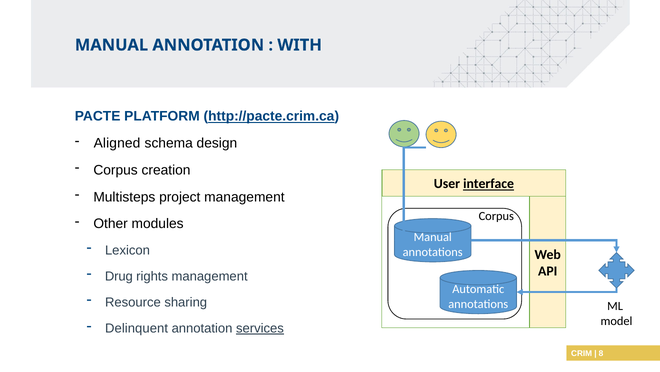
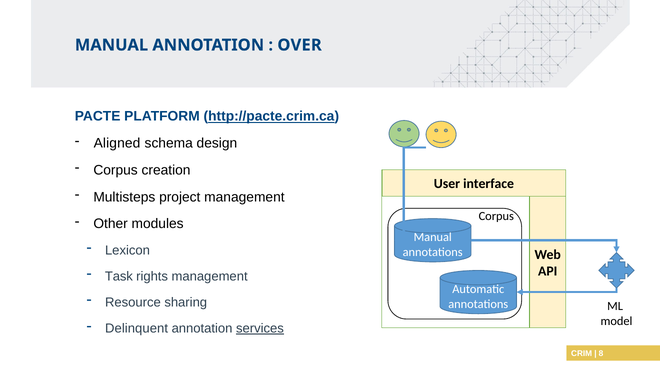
WITH: WITH -> OVER
interface underline: present -> none
Drug: Drug -> Task
